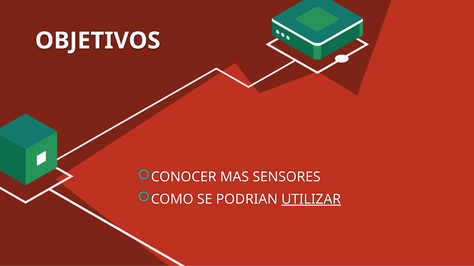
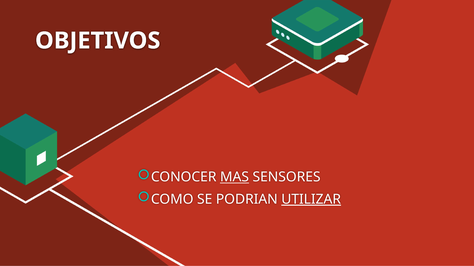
MAS underline: none -> present
